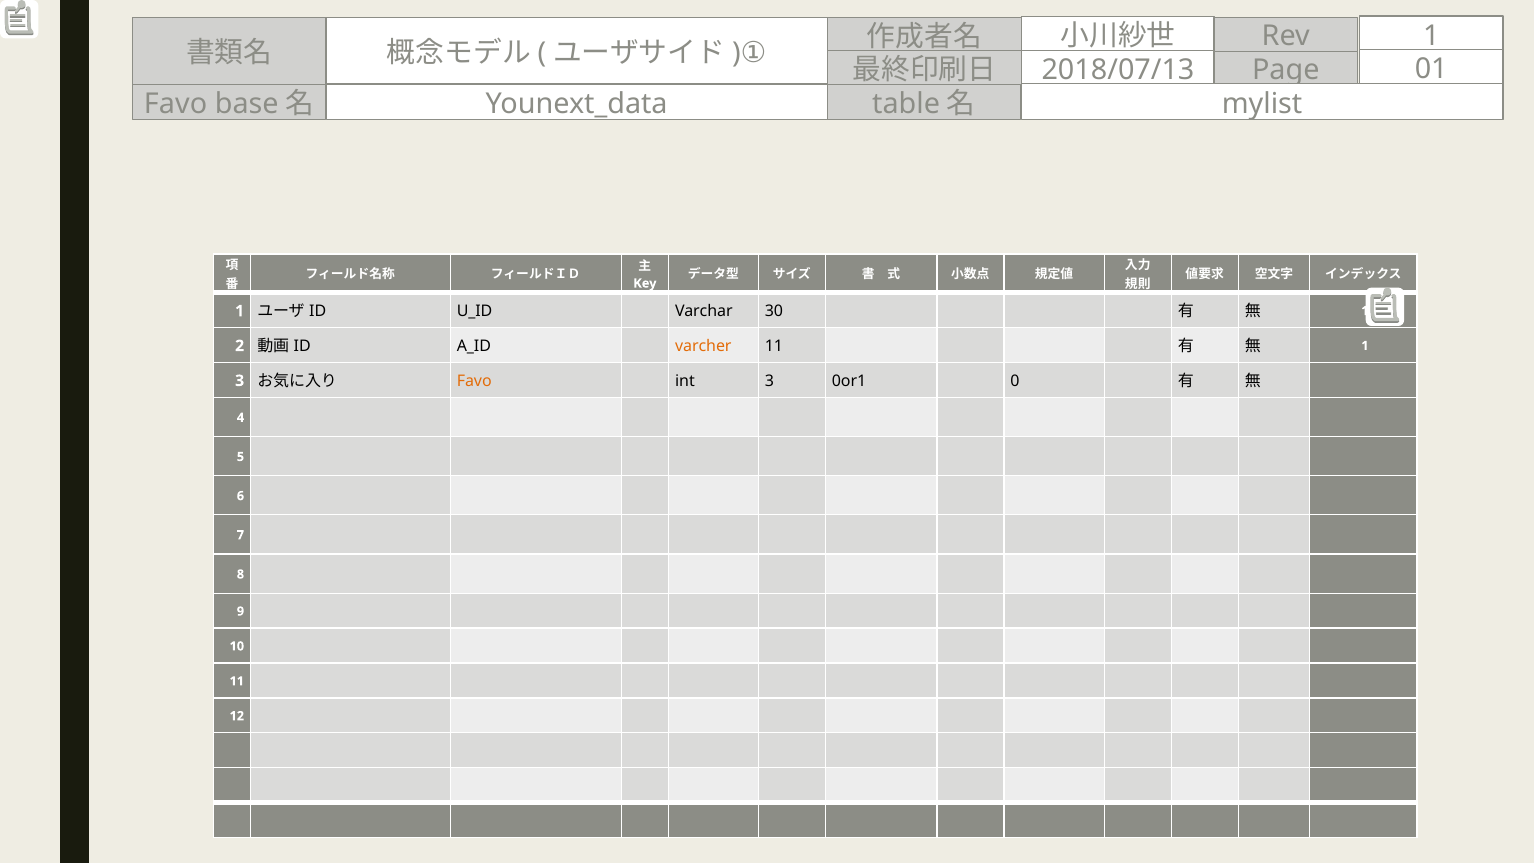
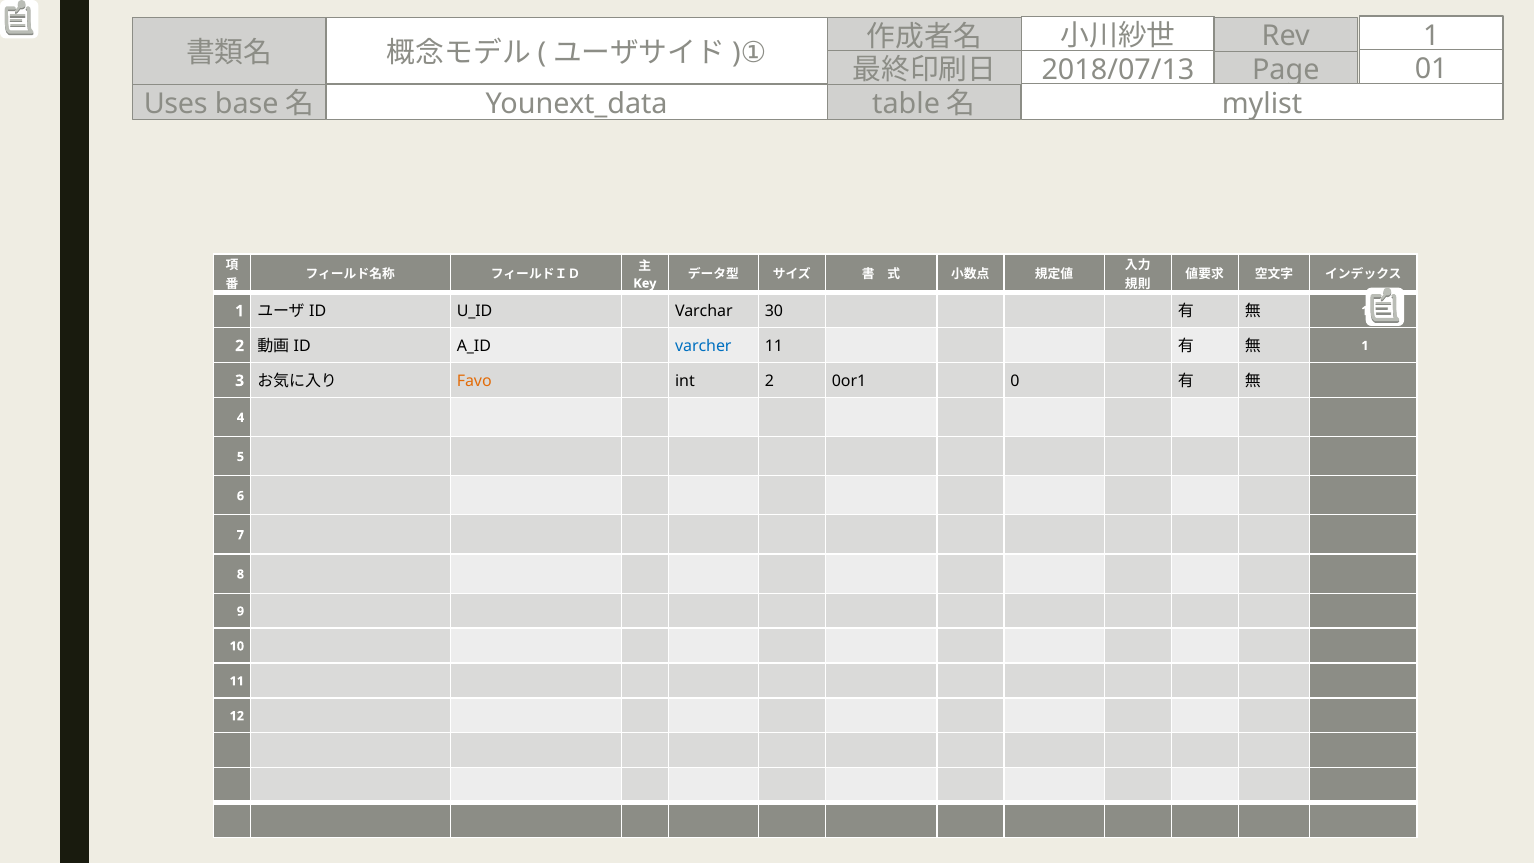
Favo at (176, 104): Favo -> Uses
varcher colour: orange -> blue
int 3: 3 -> 2
